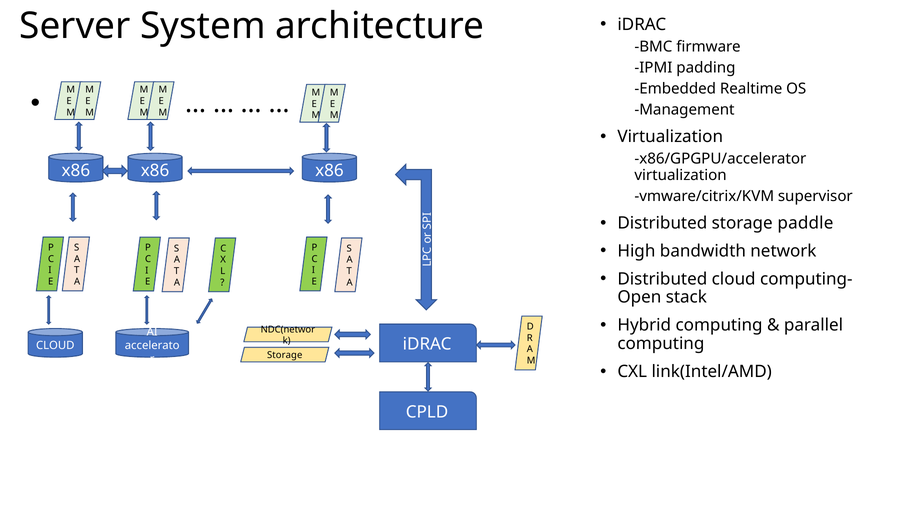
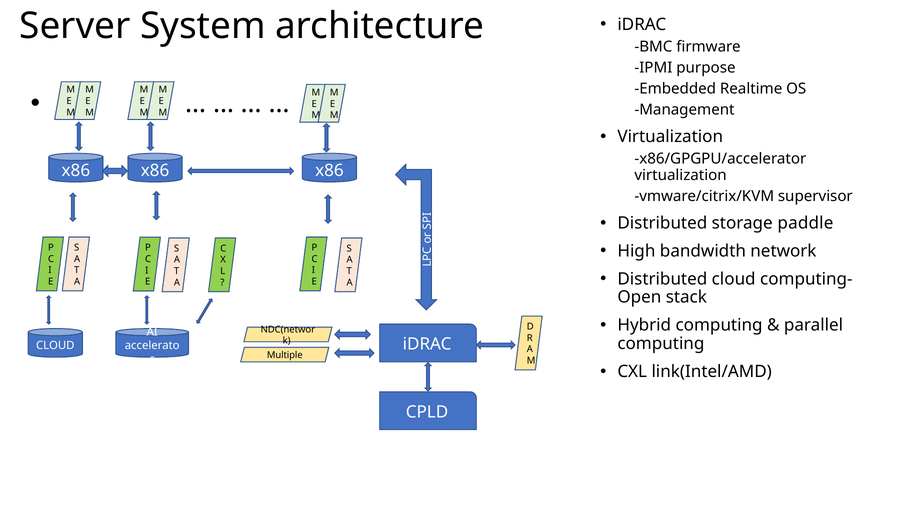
padding: padding -> purpose
Storage at (285, 355): Storage -> Multiple
